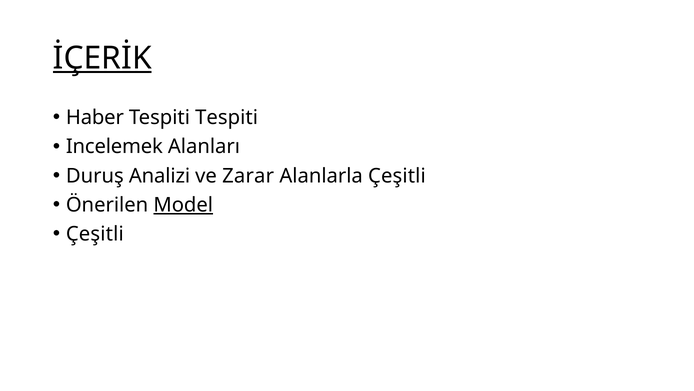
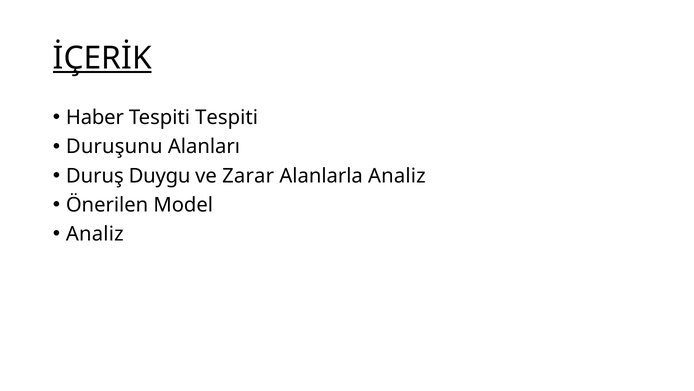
Incelemek: Incelemek -> Duruşunu
Analizi: Analizi -> Duygu
Alanlarla Çeşitli: Çeşitli -> Analiz
Model underline: present -> none
Çeşitli at (95, 234): Çeşitli -> Analiz
